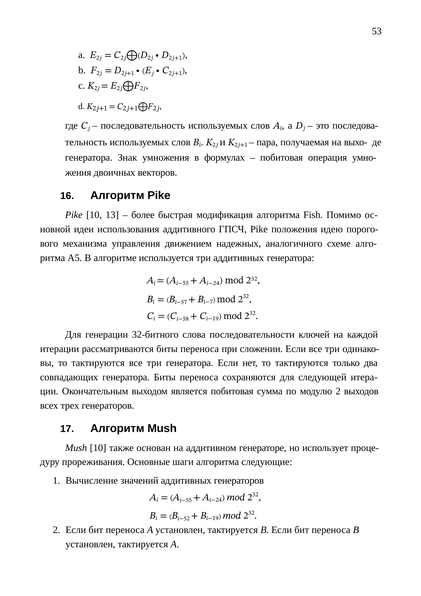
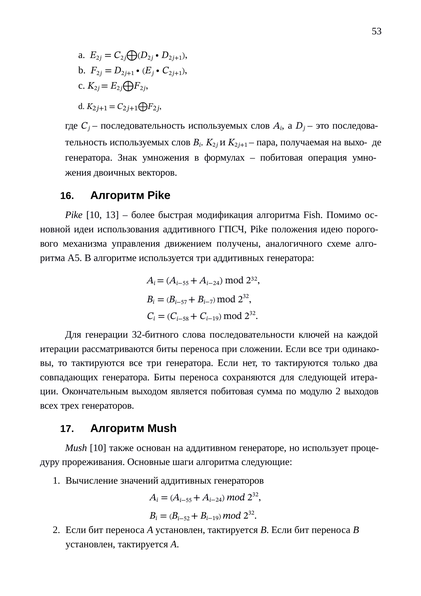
надежных: надежных -> получены
